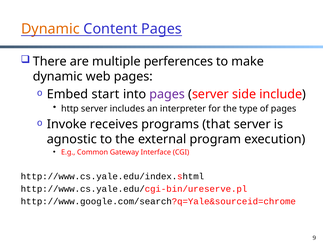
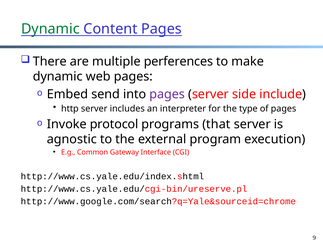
Dynamic at (50, 29) colour: orange -> green
start: start -> send
receives: receives -> protocol
